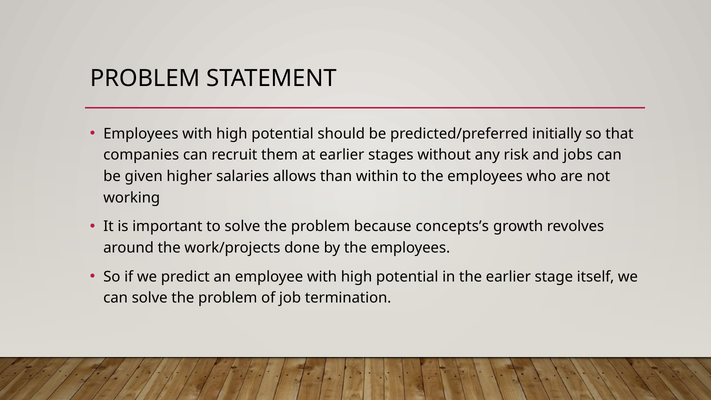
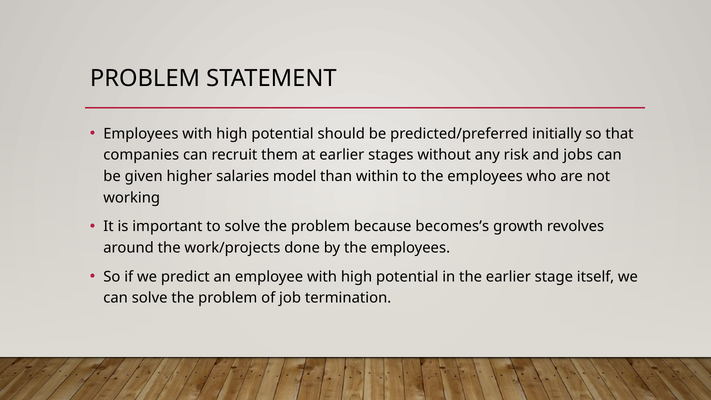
allows: allows -> model
concepts’s: concepts’s -> becomes’s
